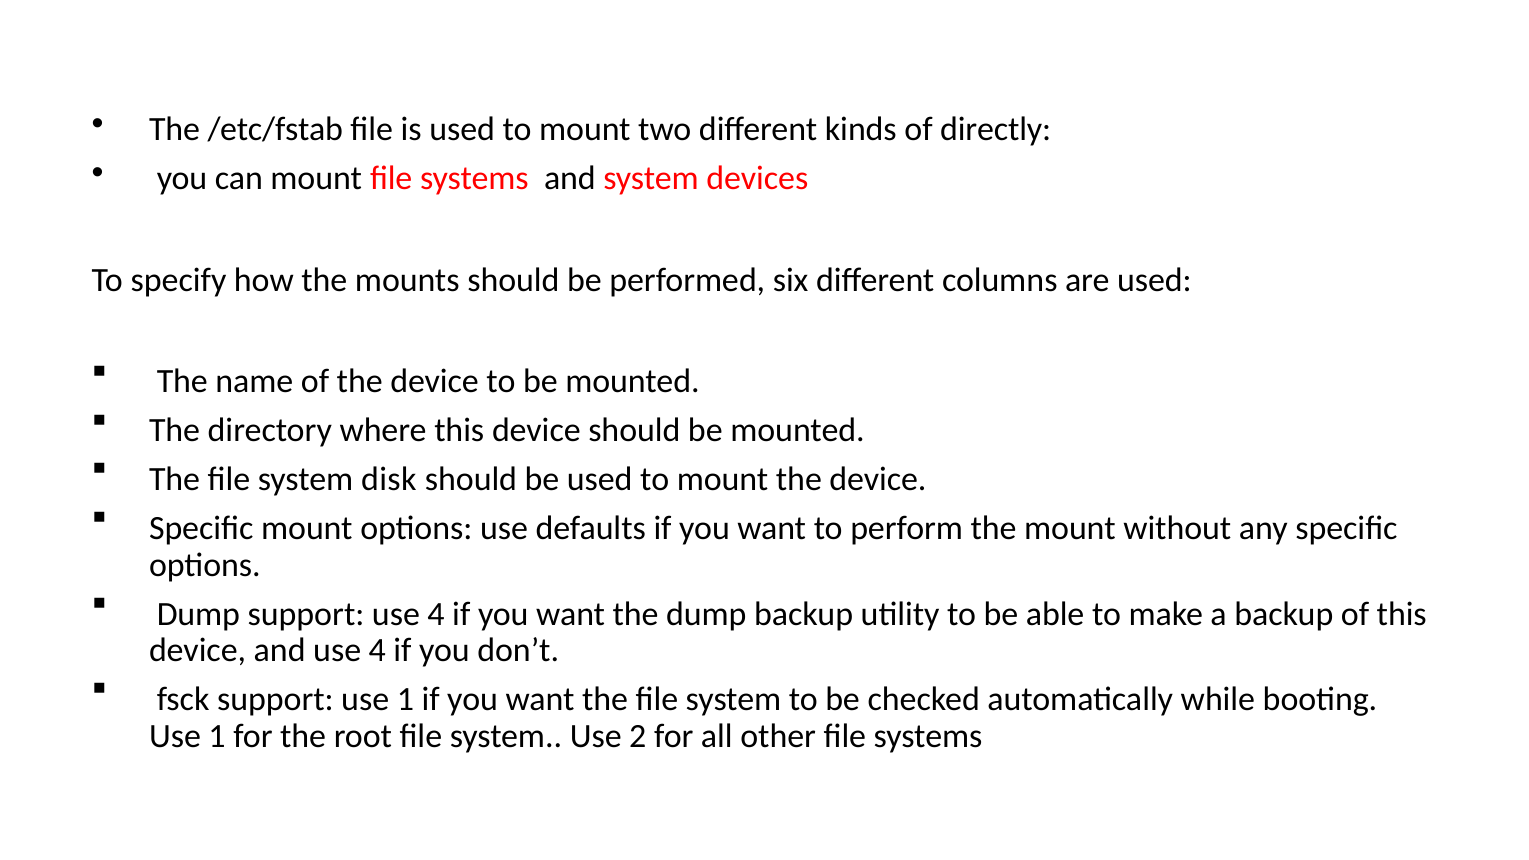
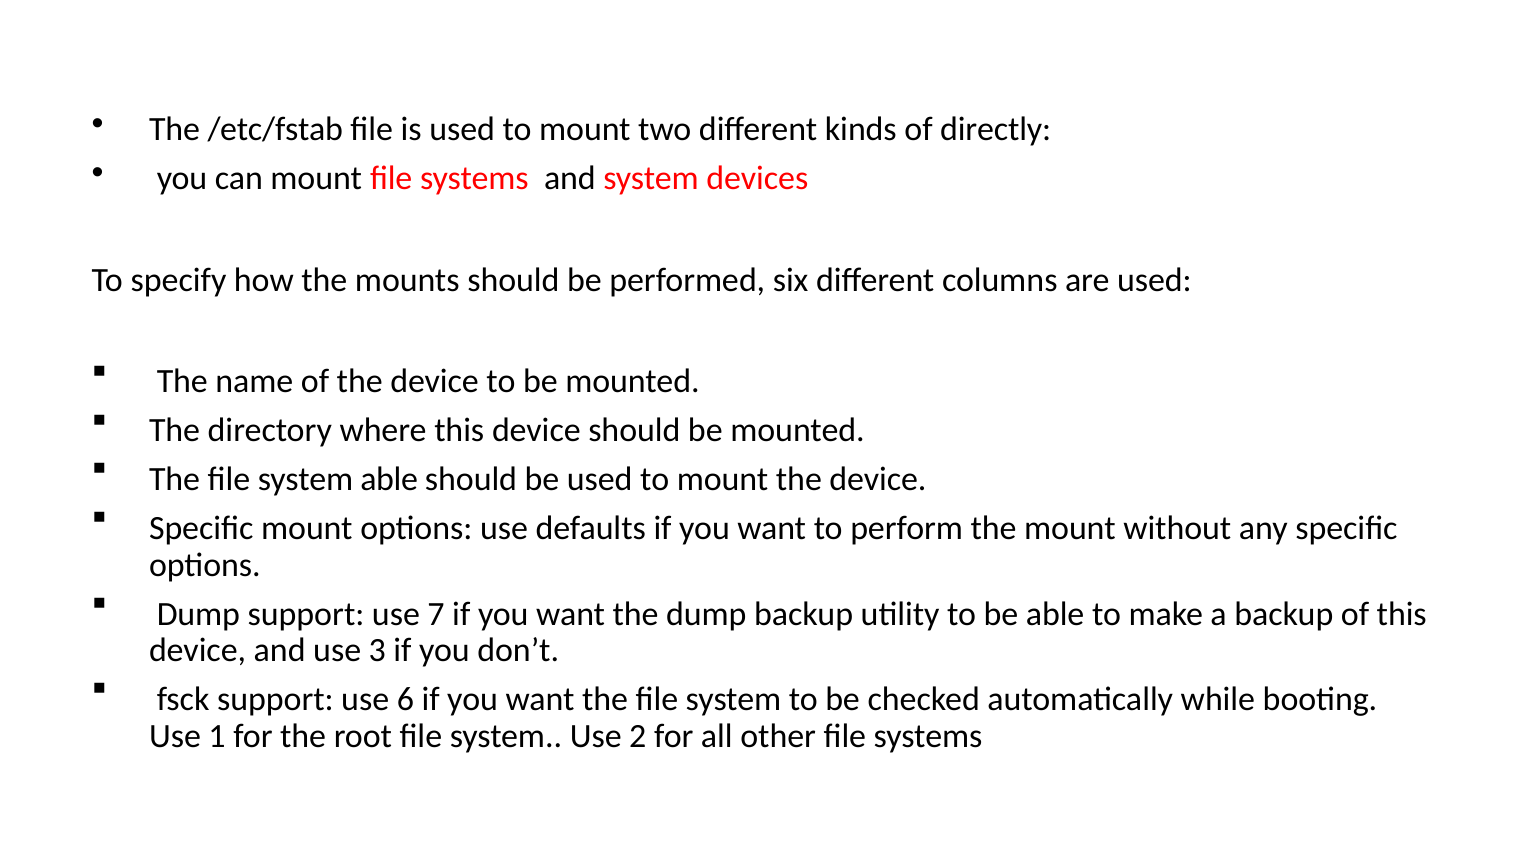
system disk: disk -> able
support use 4: 4 -> 7
and use 4: 4 -> 3
support use 1: 1 -> 6
